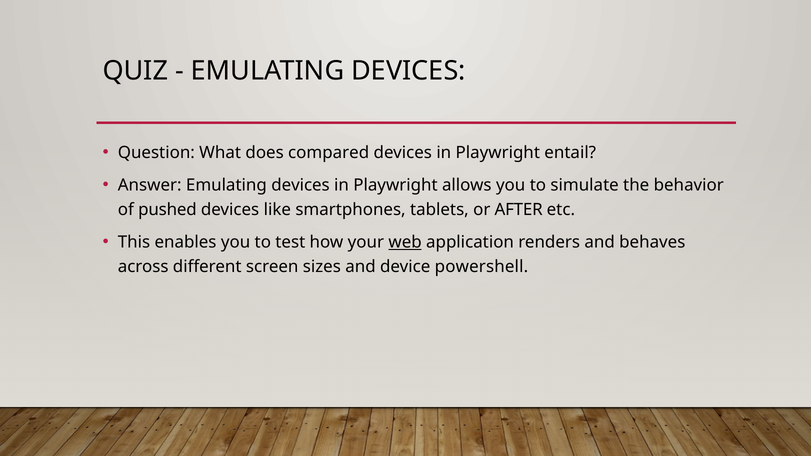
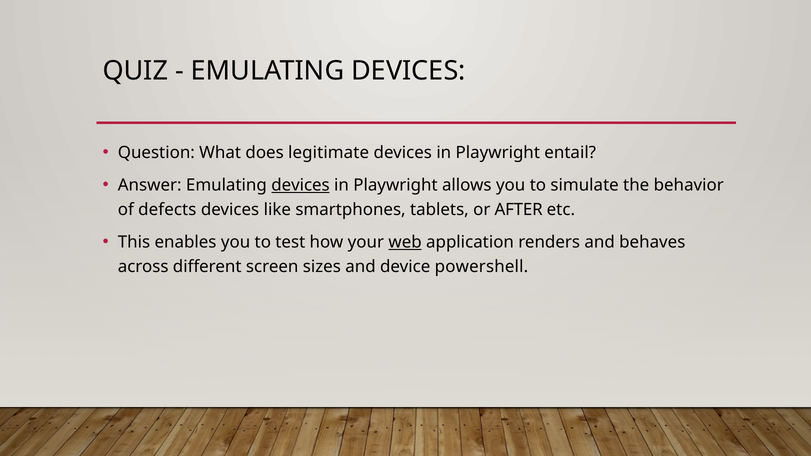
compared: compared -> legitimate
devices at (300, 185) underline: none -> present
pushed: pushed -> defects
